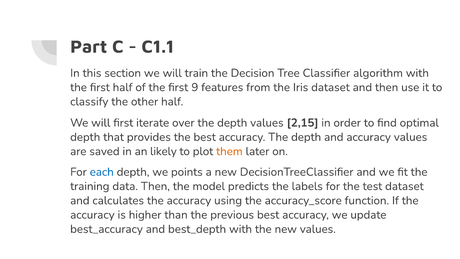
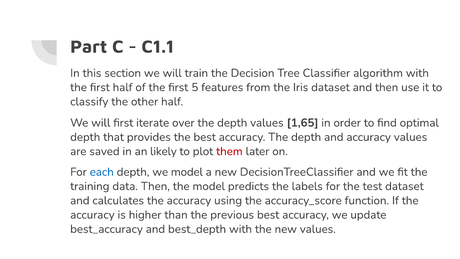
9: 9 -> 5
2,15: 2,15 -> 1,65
them colour: orange -> red
we points: points -> model
